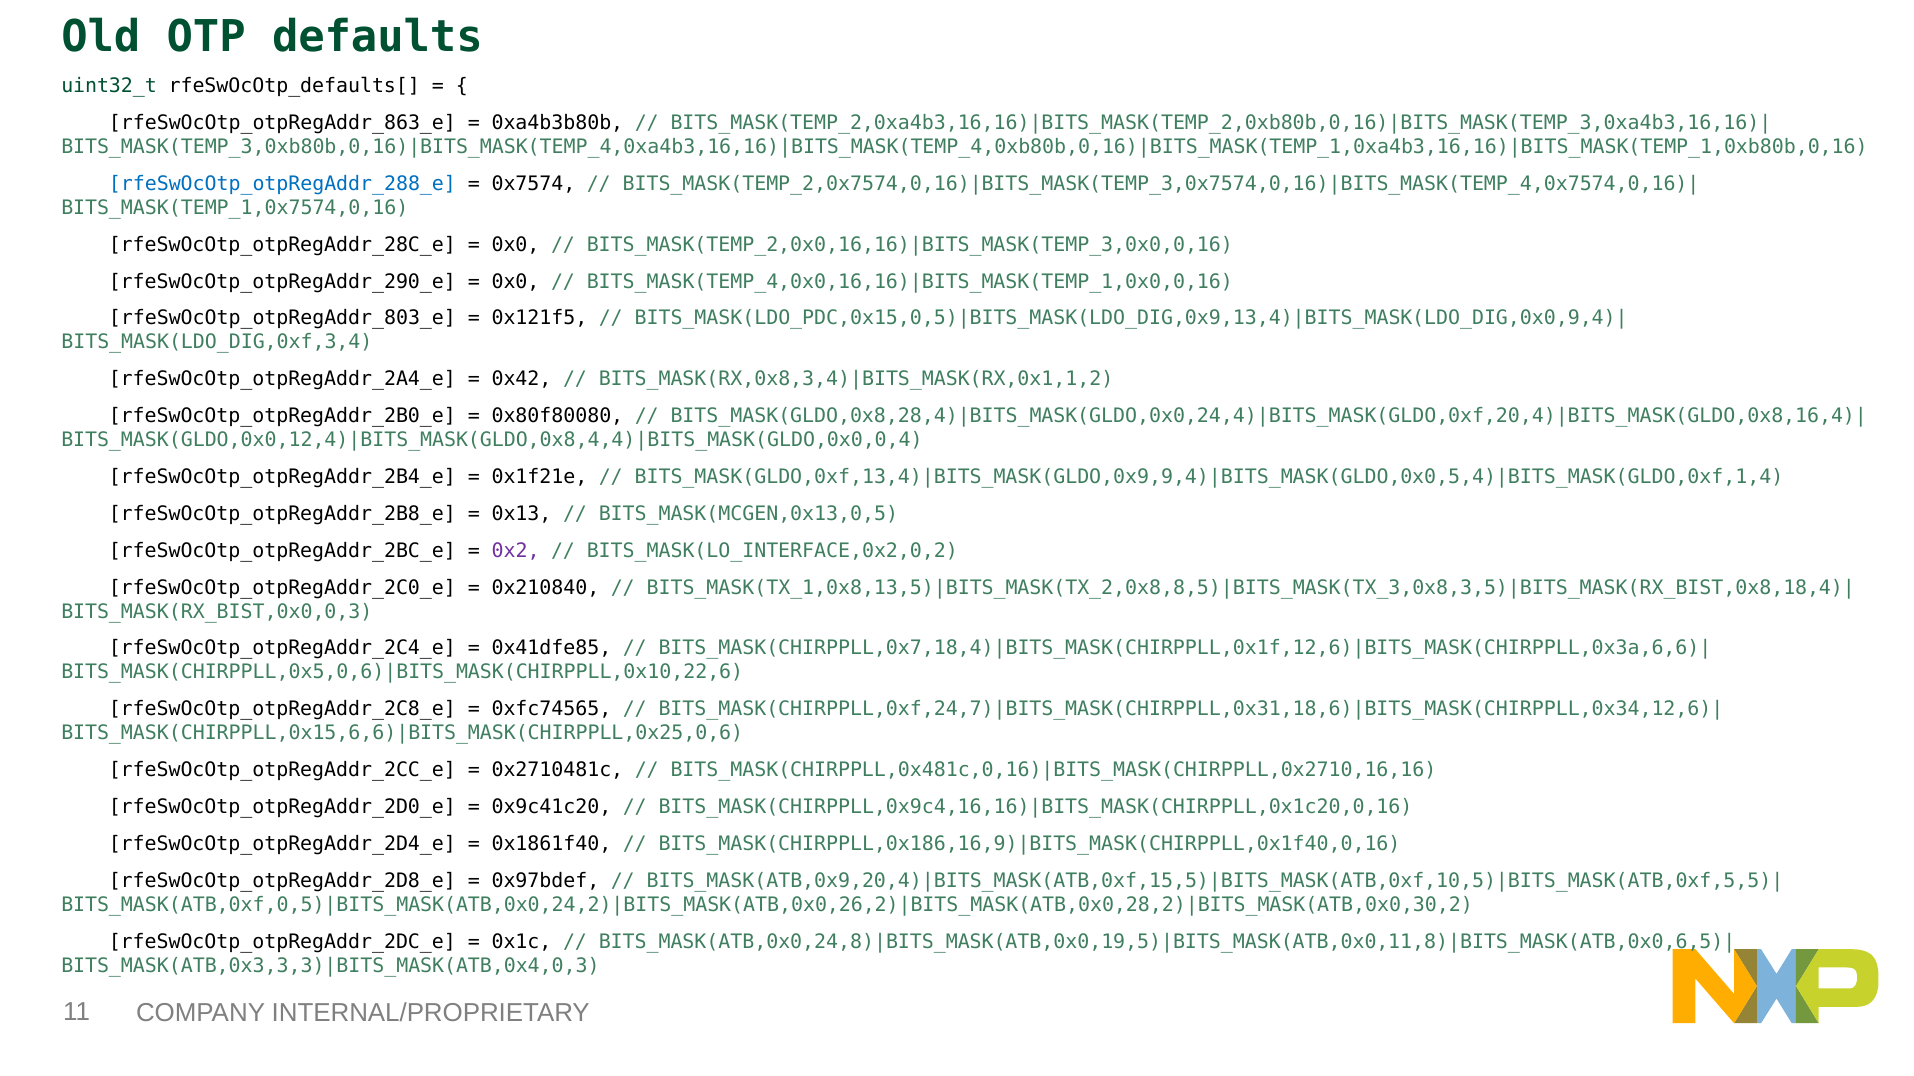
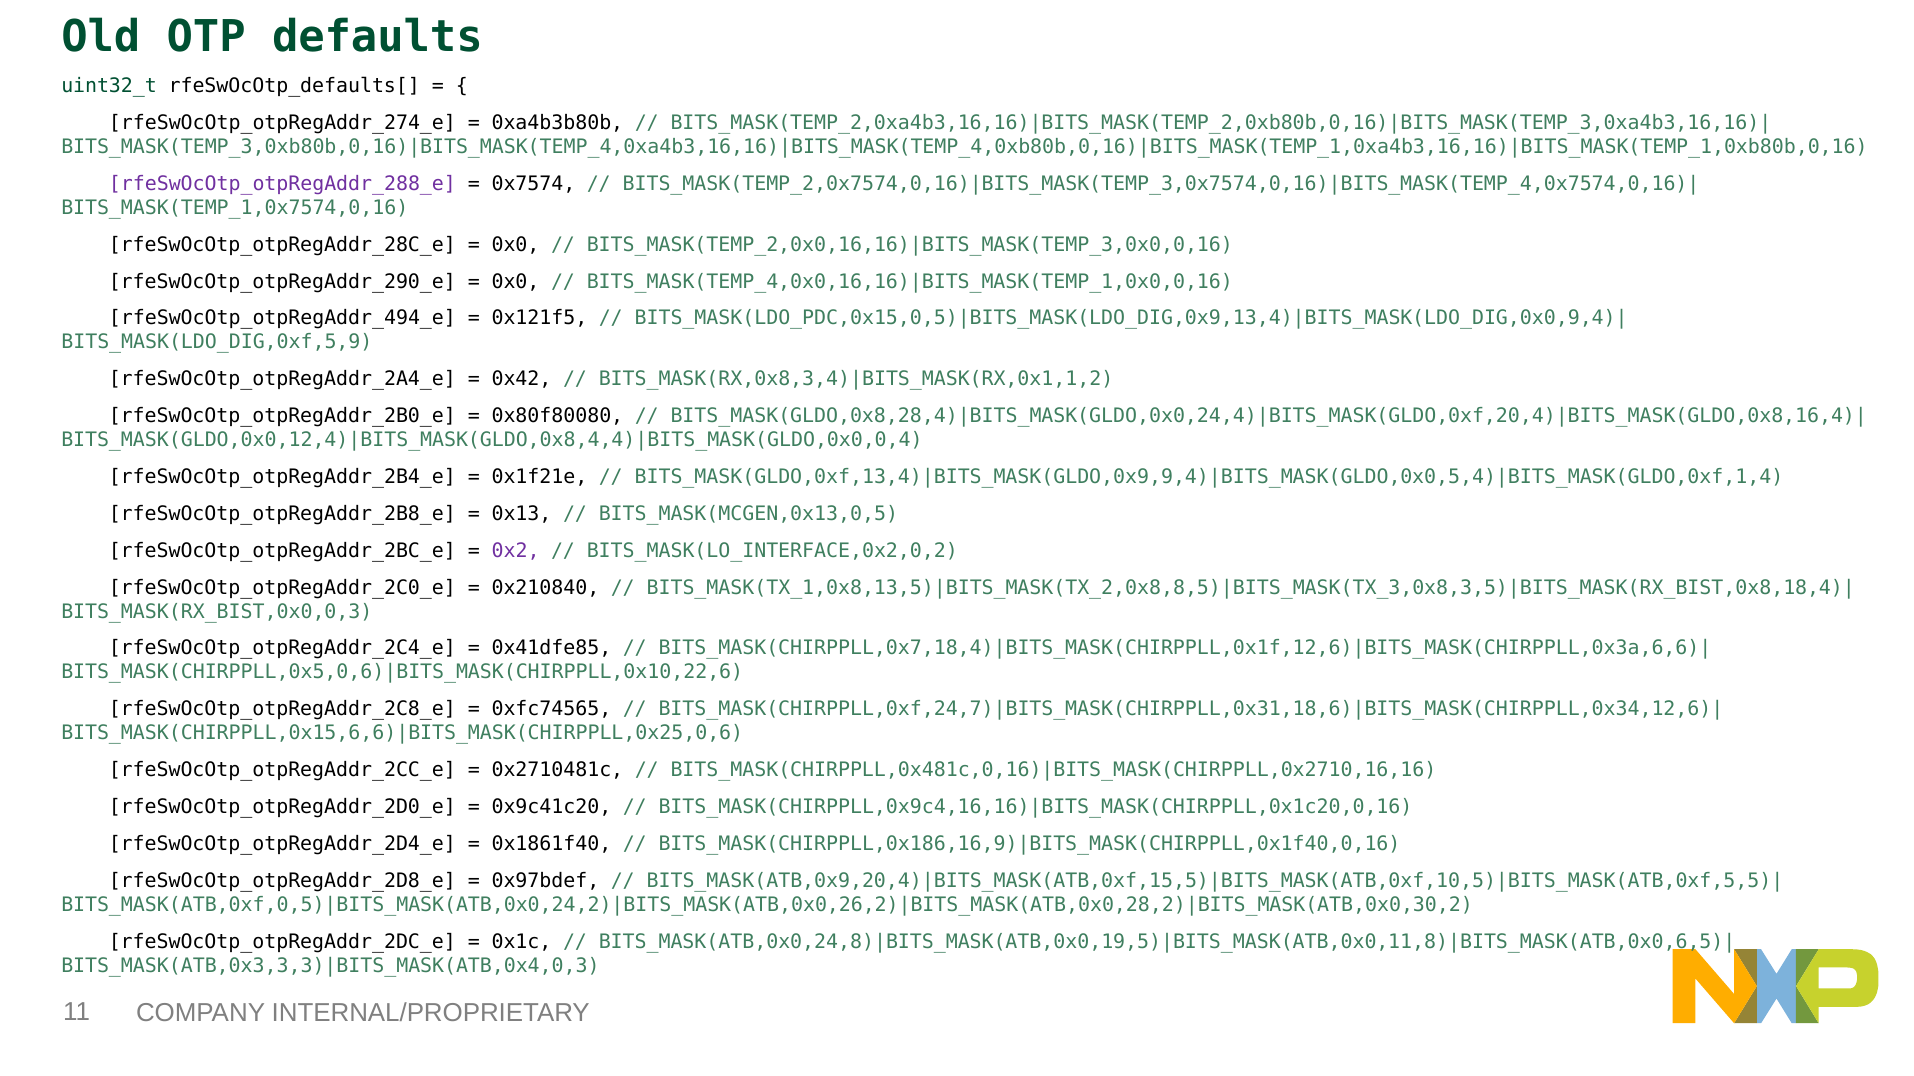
rfeSwOcOtp_otpRegAddr_863_e: rfeSwOcOtp_otpRegAddr_863_e -> rfeSwOcOtp_otpRegAddr_274_e
rfeSwOcOtp_otpRegAddr_288_e colour: blue -> purple
rfeSwOcOtp_otpRegAddr_803_e: rfeSwOcOtp_otpRegAddr_803_e -> rfeSwOcOtp_otpRegAddr_494_e
BITS_MASK(LDO_DIG,0xf,3,4: BITS_MASK(LDO_DIG,0xf,3,4 -> BITS_MASK(LDO_DIG,0xf,5,9
